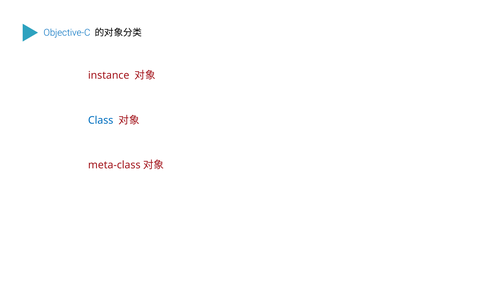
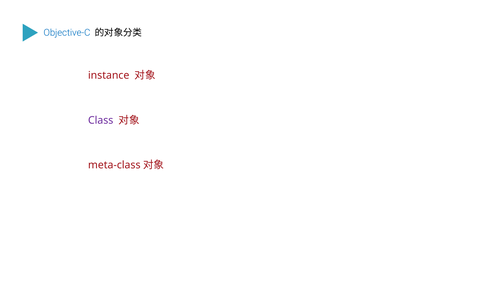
Class colour: blue -> purple
